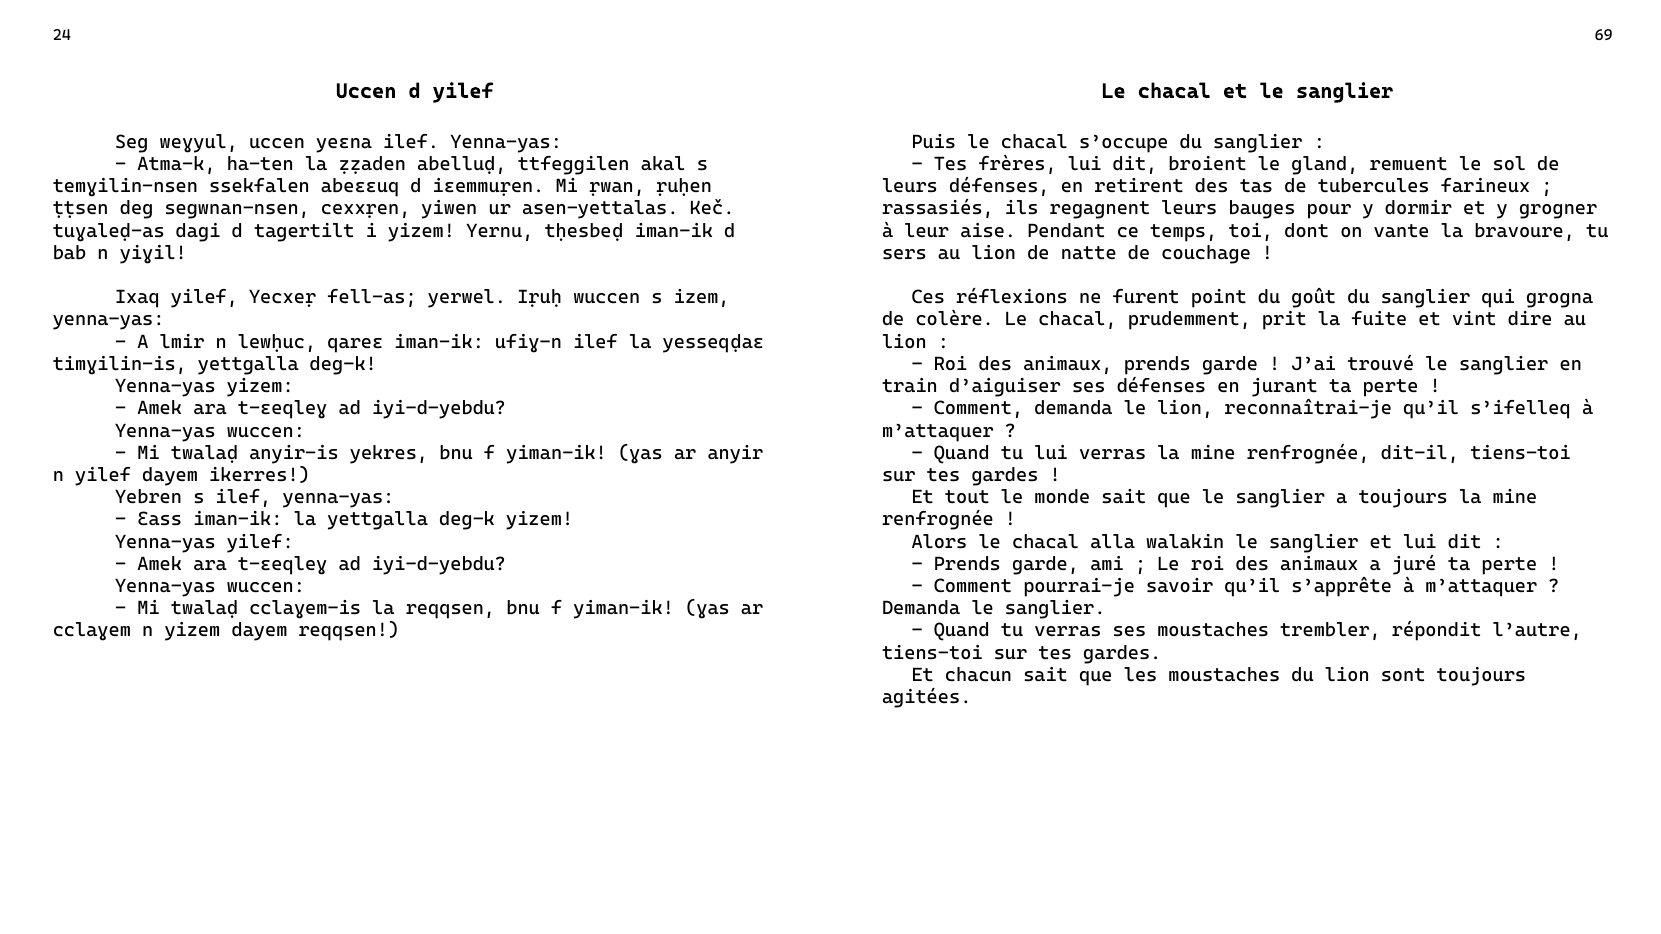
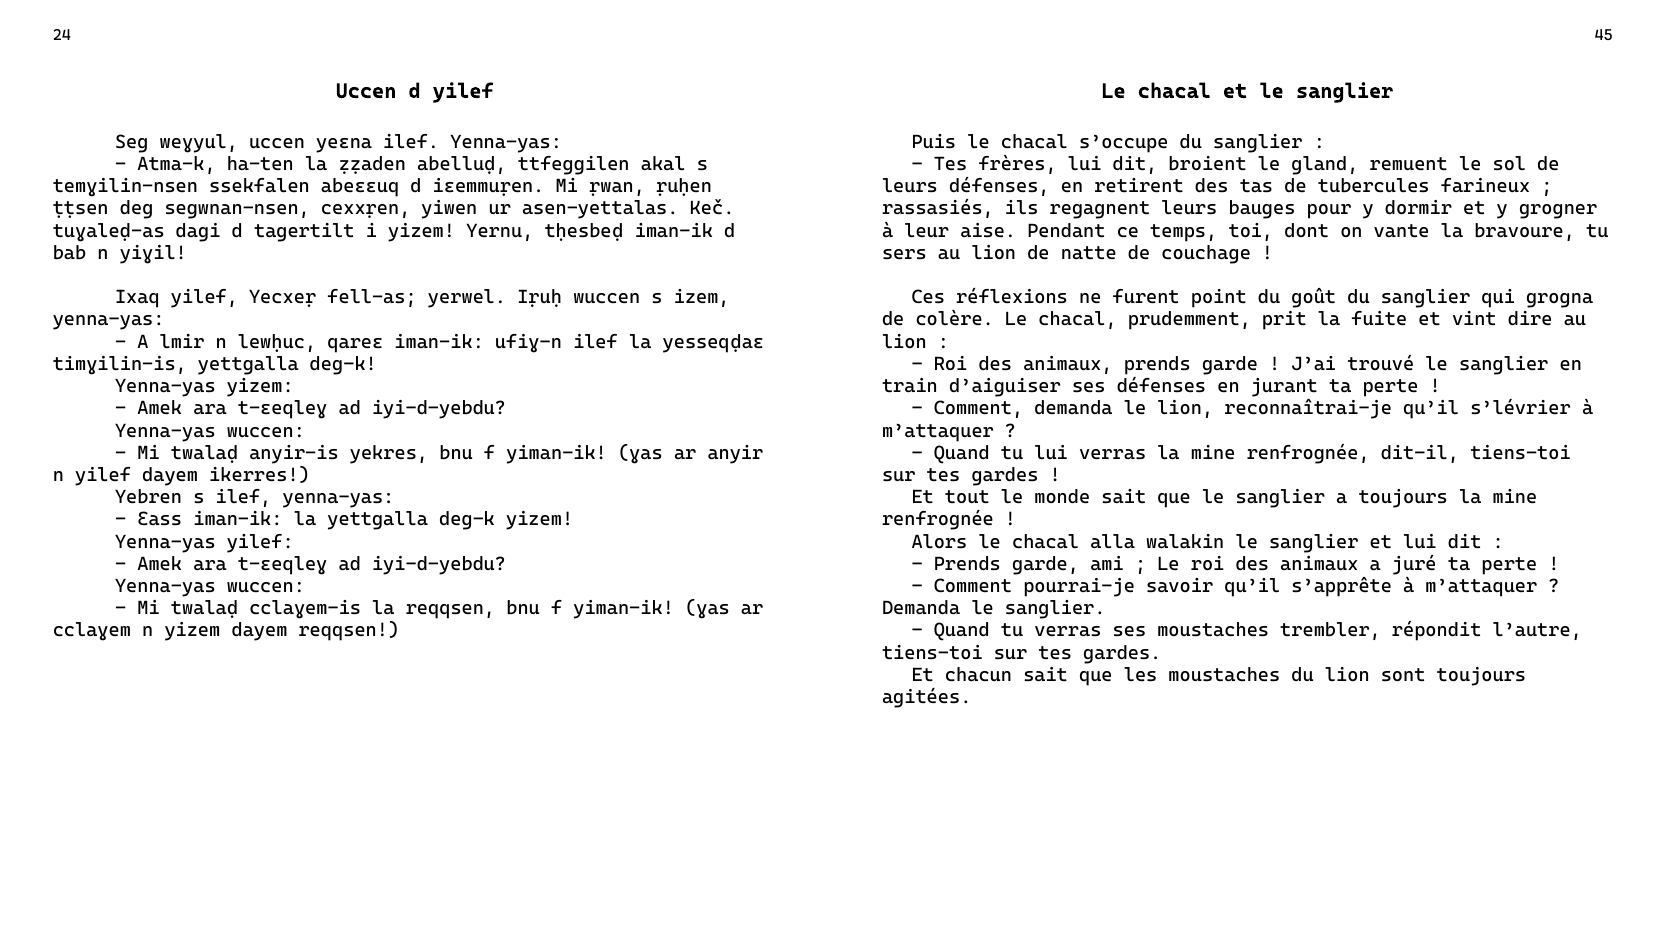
69: 69 -> 45
s’ifelleq: s’ifelleq -> s’lévrier
